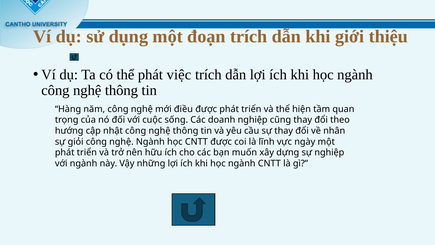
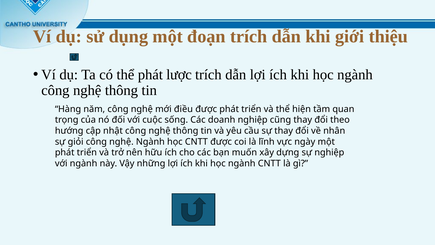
việc: việc -> lược
